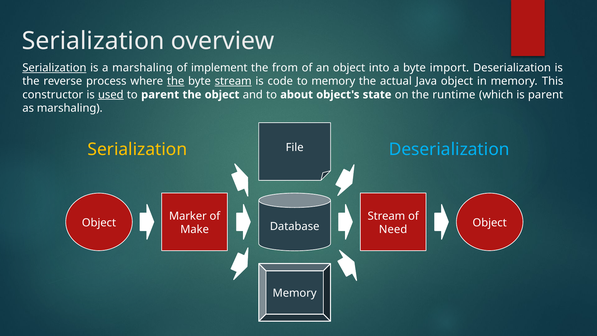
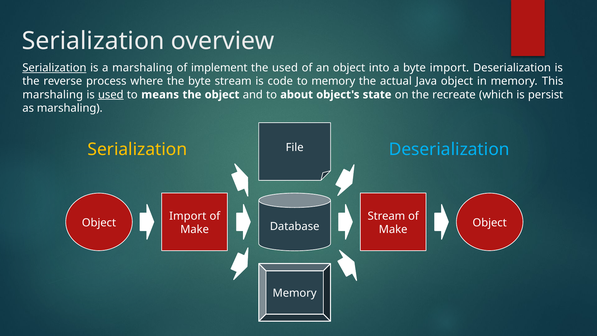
the from: from -> used
the at (176, 81) underline: present -> none
stream at (233, 81) underline: present -> none
constructor at (53, 95): constructor -> marshaling
to parent: parent -> means
runtime: runtime -> recreate
is parent: parent -> persist
Marker at (188, 216): Marker -> Import
Need at (393, 229): Need -> Make
